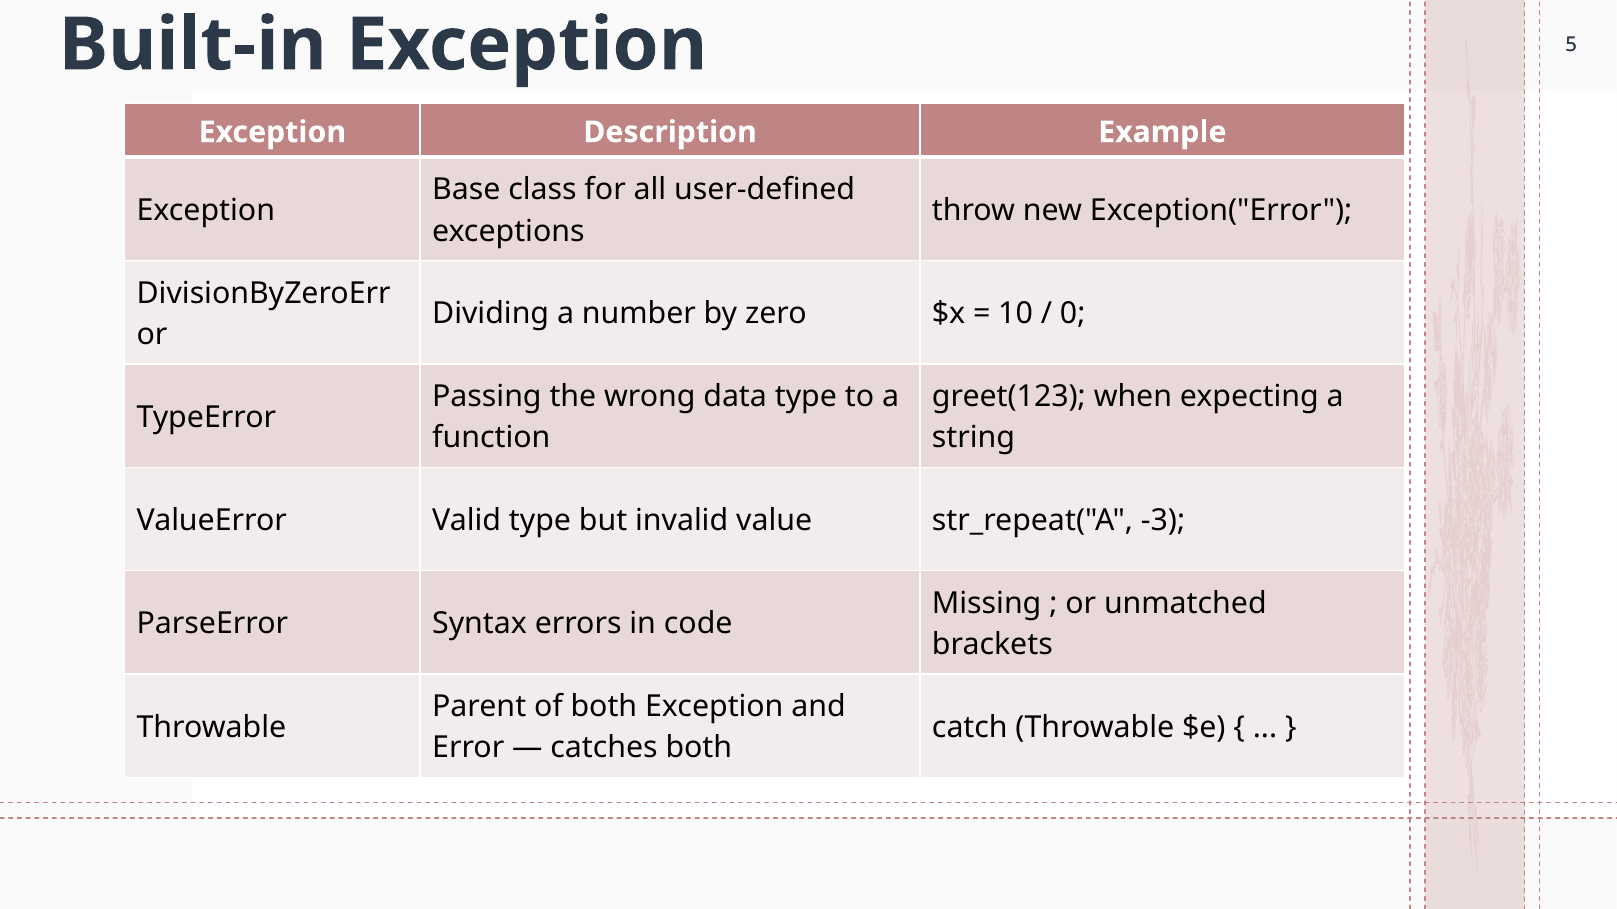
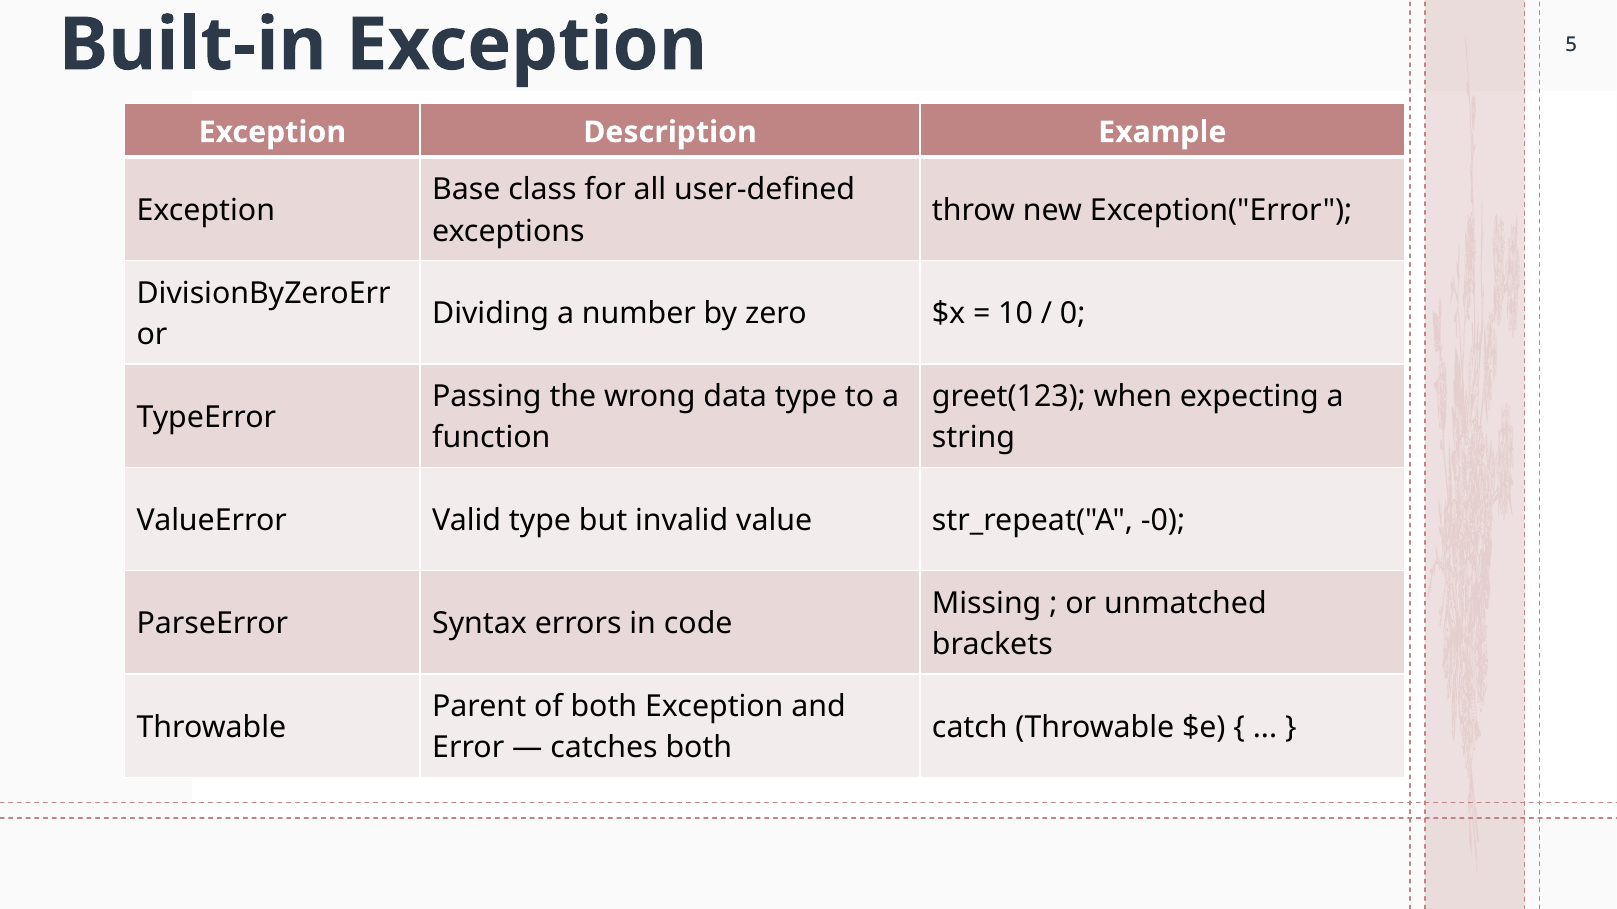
-3: -3 -> -0
